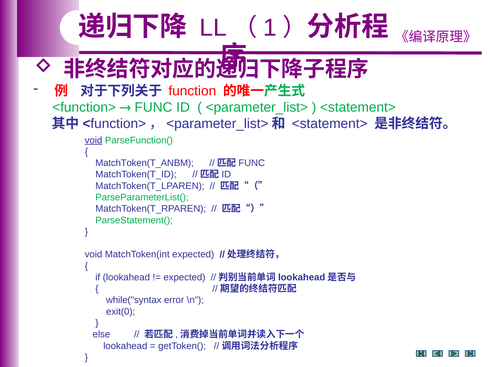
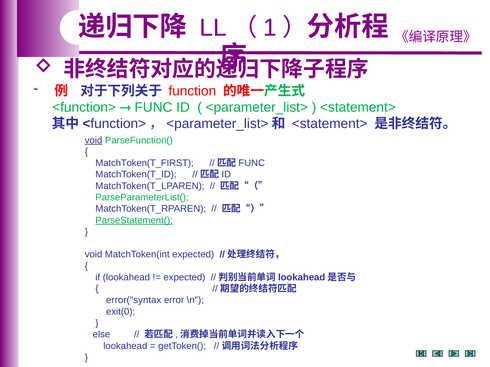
MatchToken(T_ANBM: MatchToken(T_ANBM -> MatchToken(T_FIRST
ParseStatement( underline: none -> present
while("syntax: while("syntax -> error("syntax
